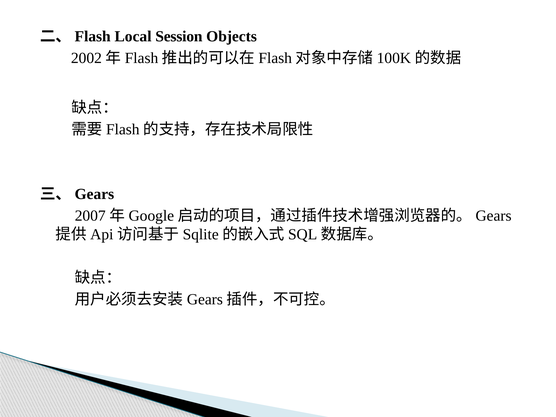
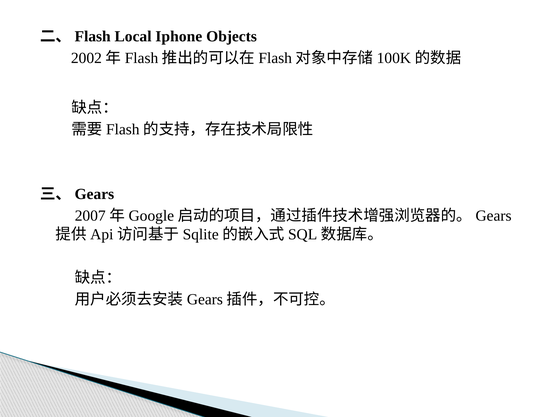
Session: Session -> Iphone
